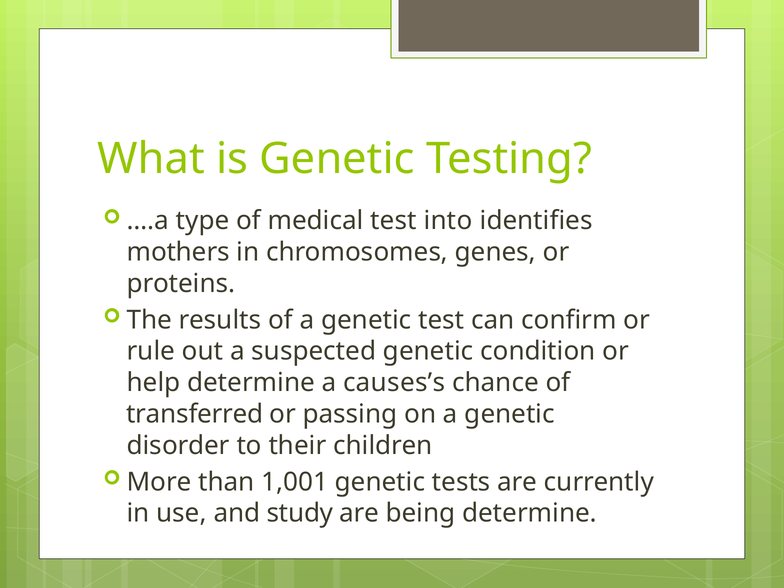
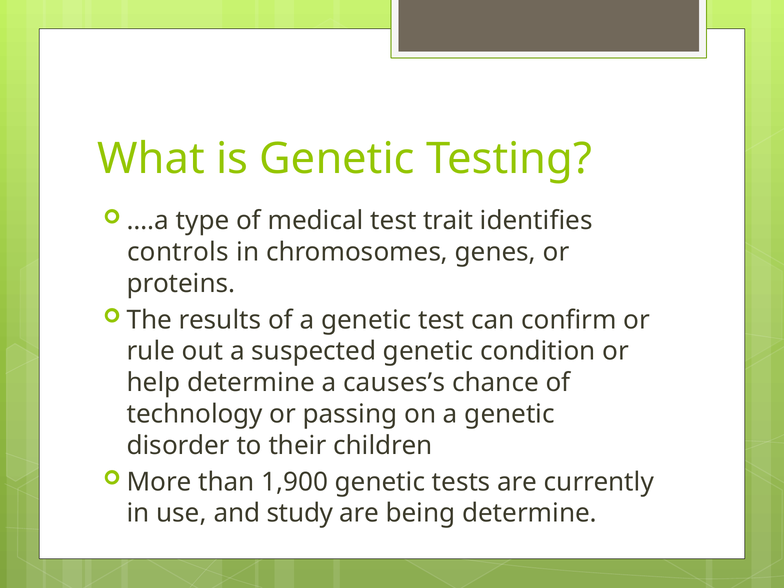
into: into -> trait
mothers: mothers -> controls
transferred: transferred -> technology
1,001: 1,001 -> 1,900
